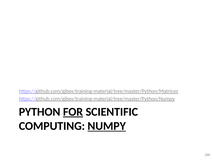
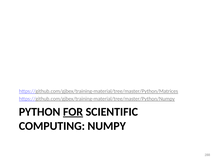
NUMPY underline: present -> none
